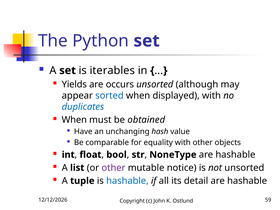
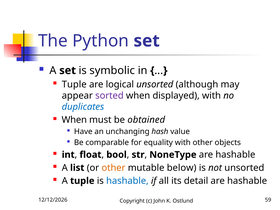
iterables: iterables -> symbolic
Yields at (74, 84): Yields -> Tuple
occurs: occurs -> logical
sorted colour: blue -> purple
other at (113, 168) colour: purple -> orange
notice: notice -> below
